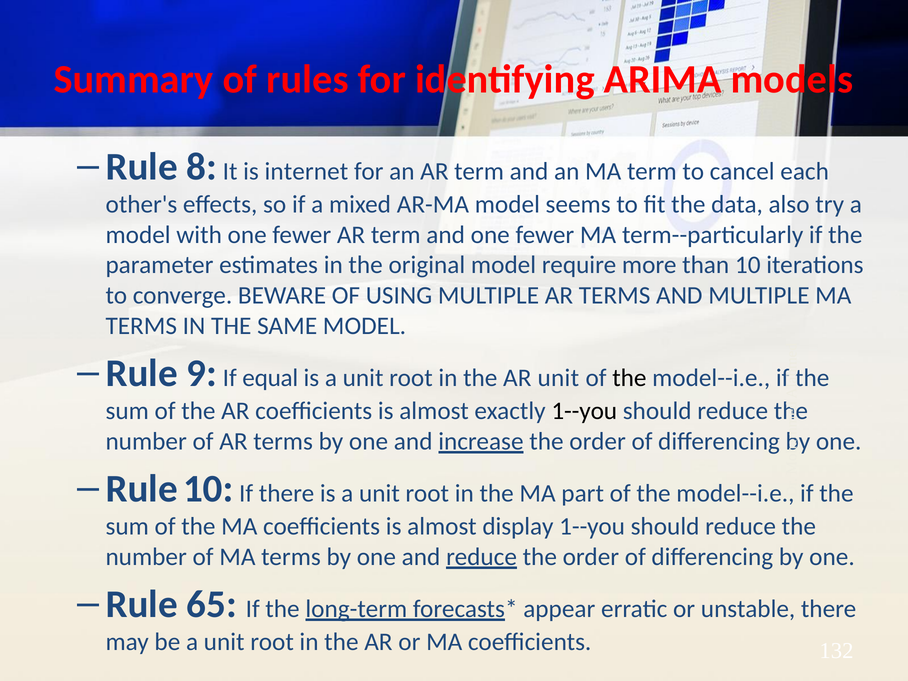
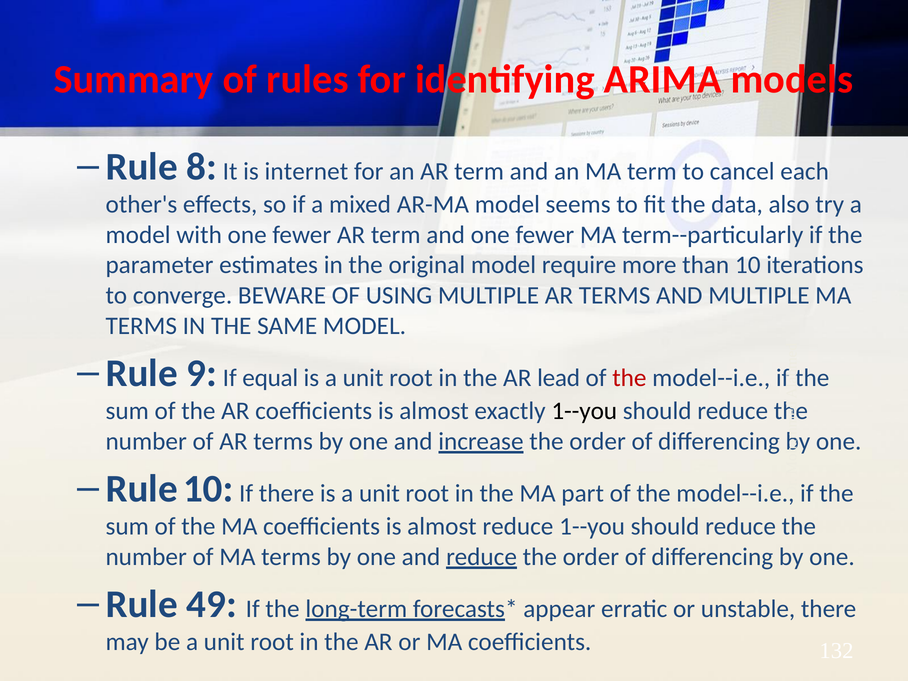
AR unit: unit -> lead
the at (629, 378) colour: black -> red
almost display: display -> reduce
65: 65 -> 49
